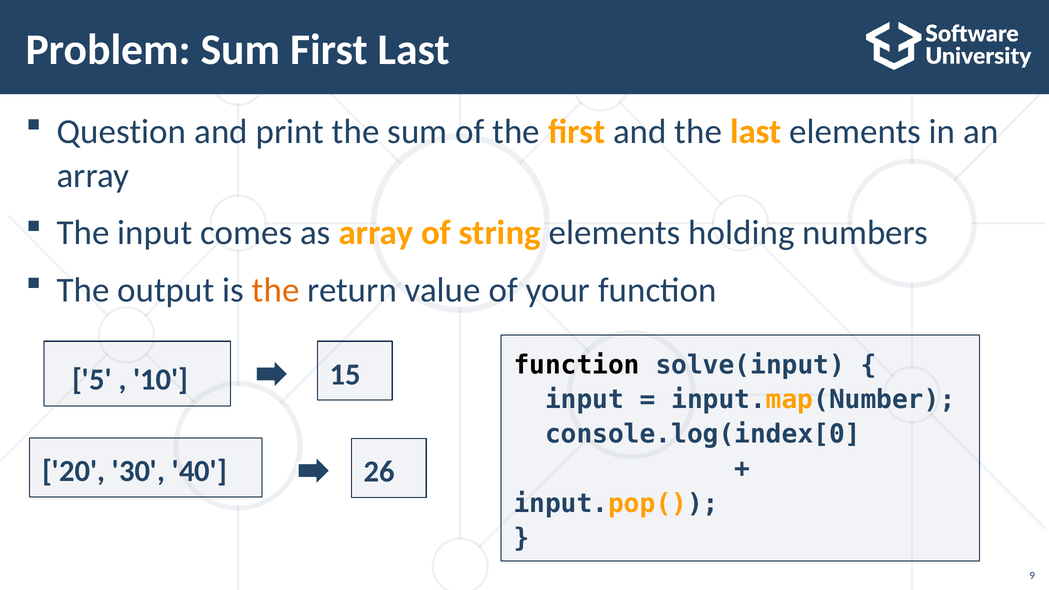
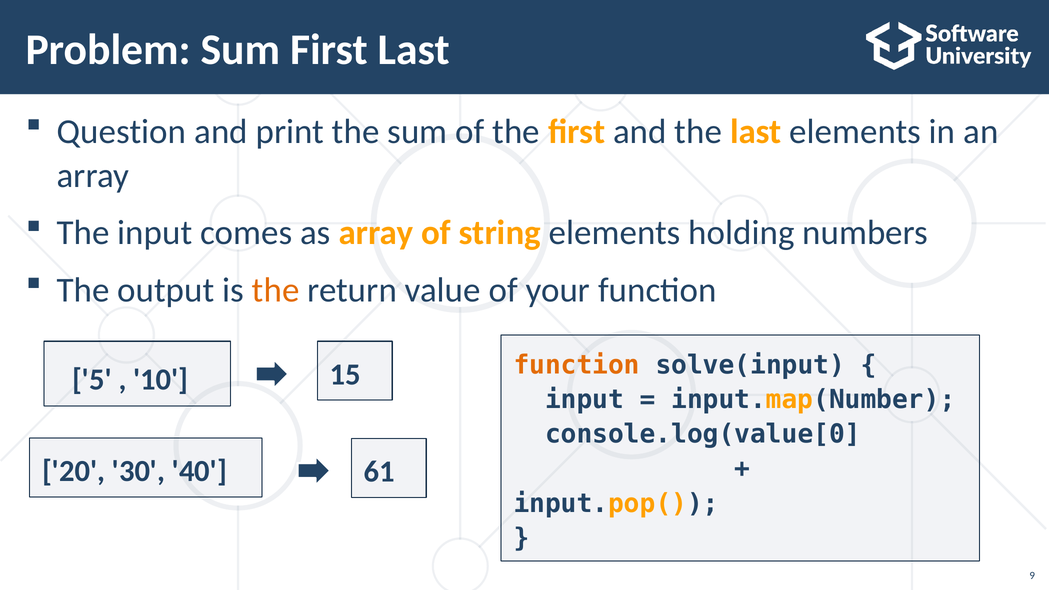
function at (577, 365) colour: black -> orange
console.log(index[0: console.log(index[0 -> console.log(value[0
26: 26 -> 61
